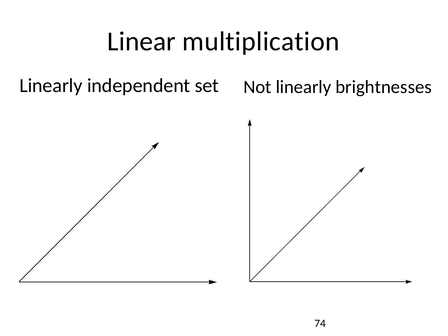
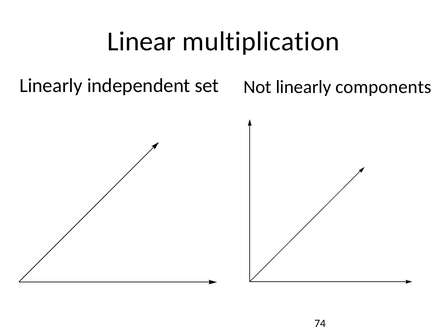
brightnesses: brightnesses -> components
